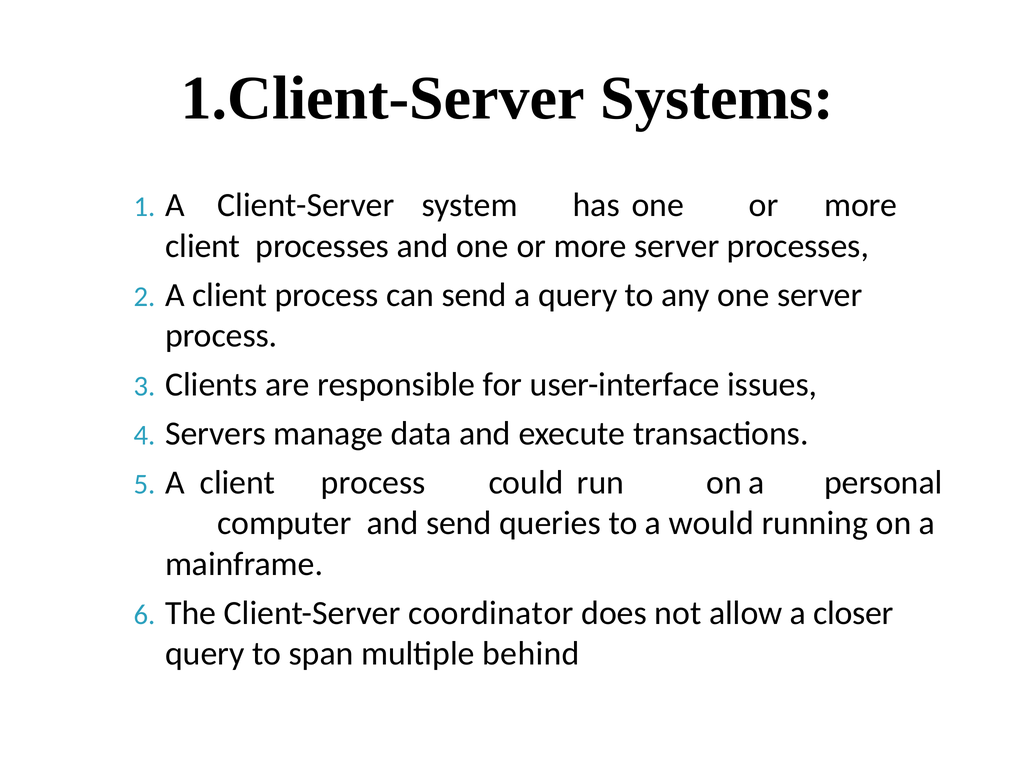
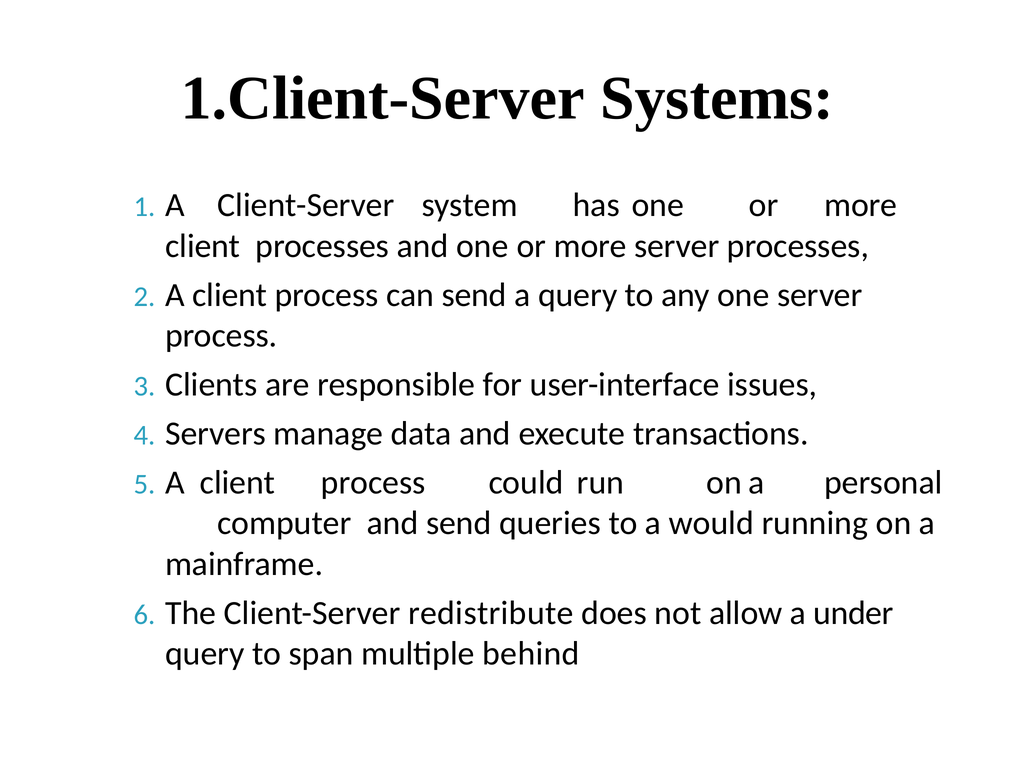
coordinator: coordinator -> redistribute
closer: closer -> under
